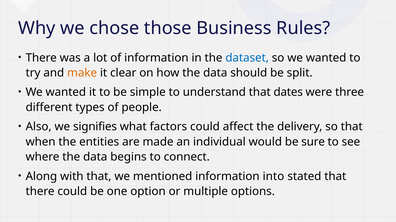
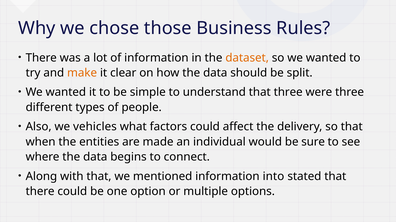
dataset colour: blue -> orange
that dates: dates -> three
signifies: signifies -> vehicles
